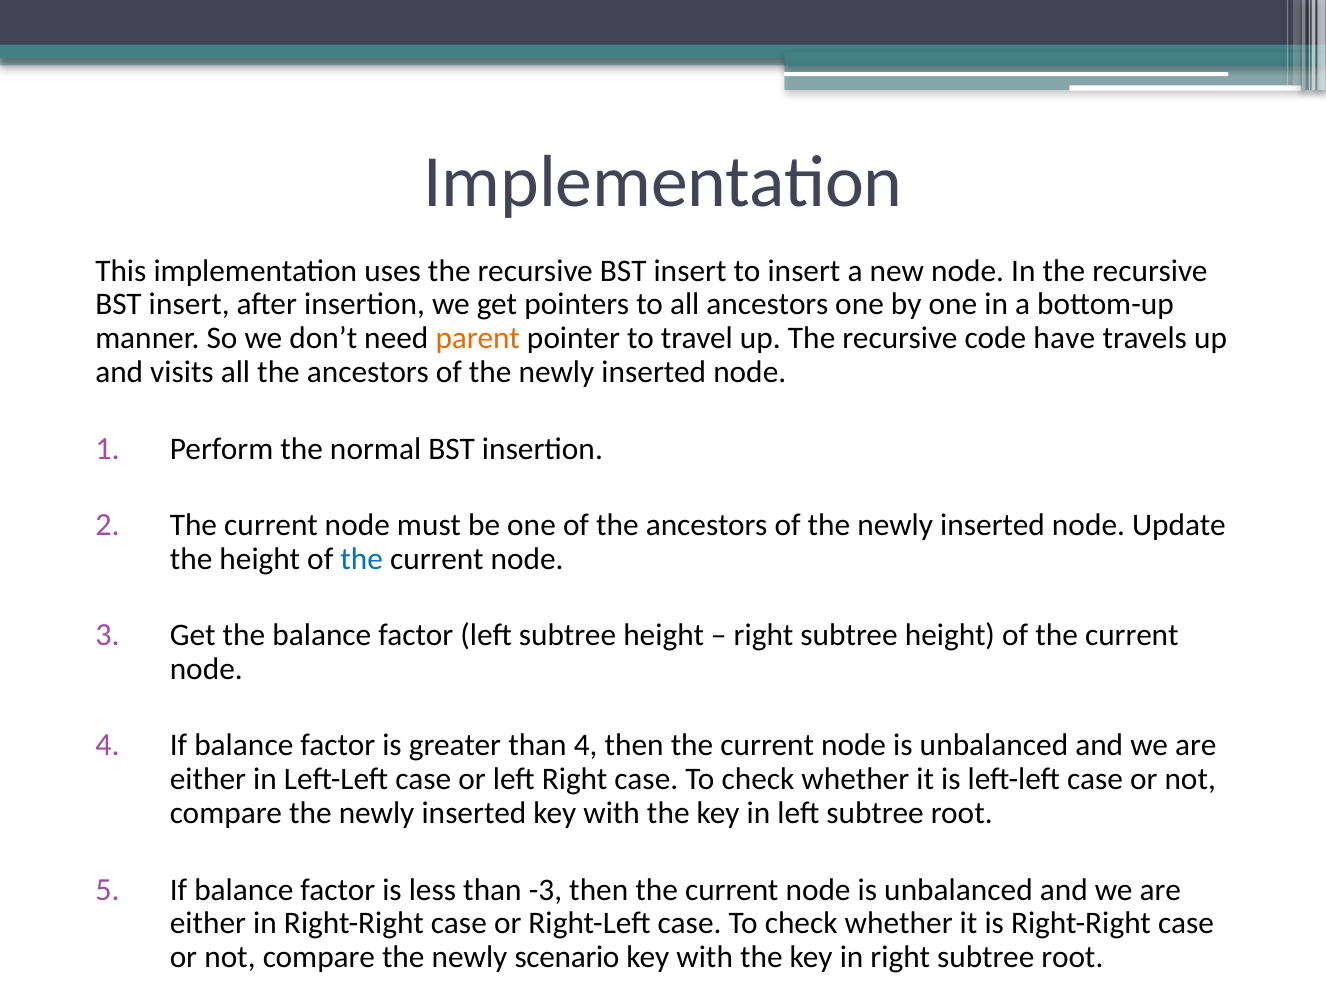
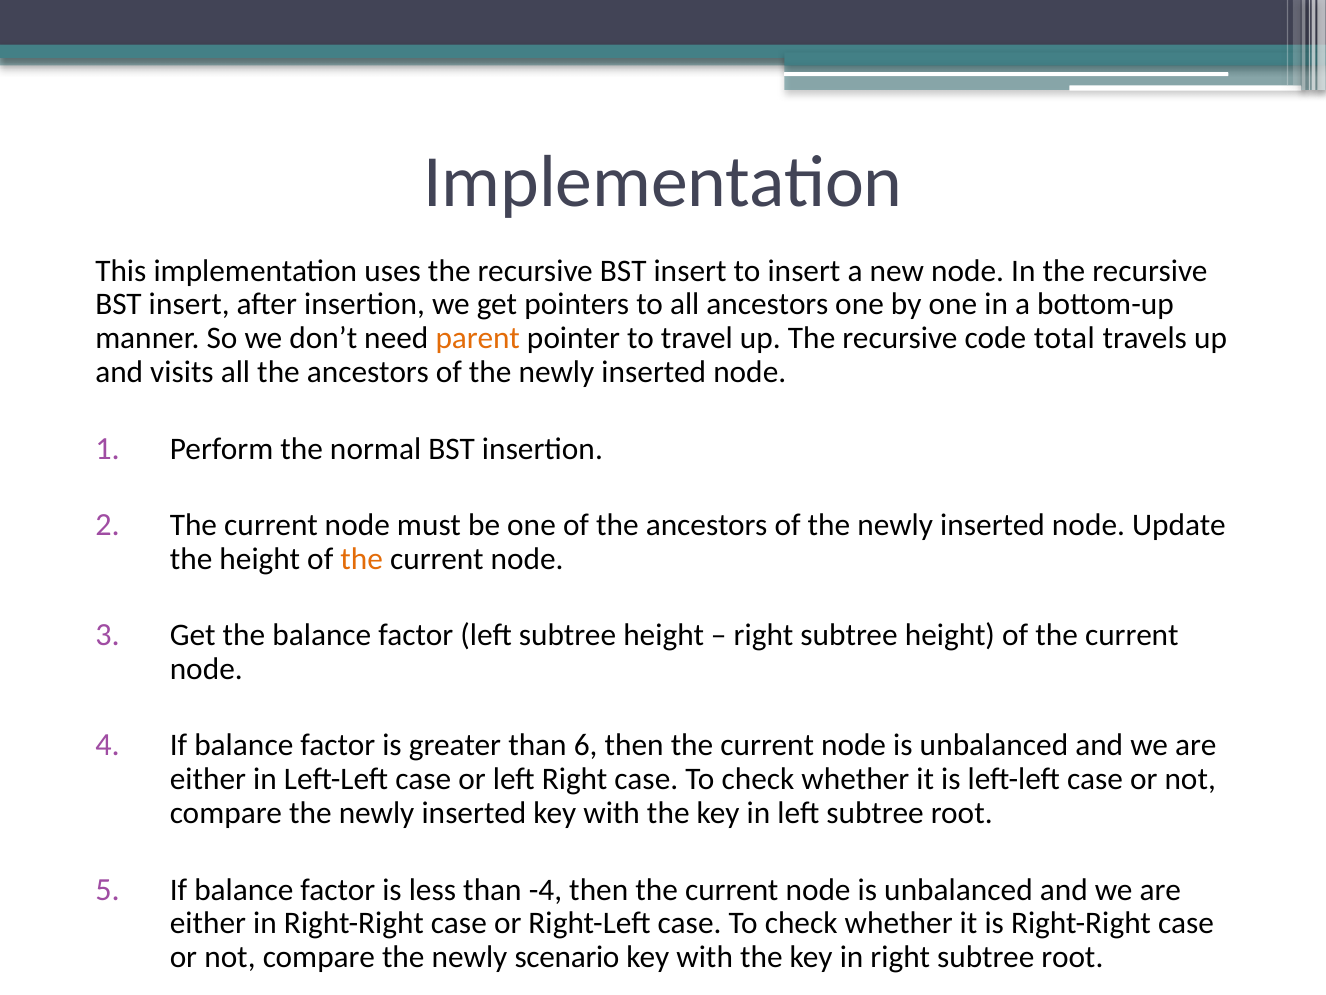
have: have -> total
the at (362, 559) colour: blue -> orange
than 4: 4 -> 6
-3: -3 -> -4
